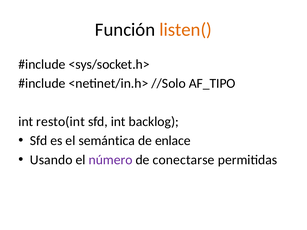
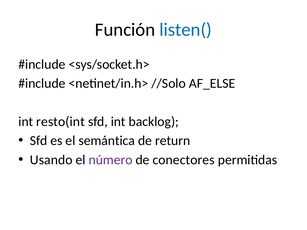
listen( colour: orange -> blue
AF_TIPO: AF_TIPO -> AF_ELSE
enlace: enlace -> return
conectarse: conectarse -> conectores
